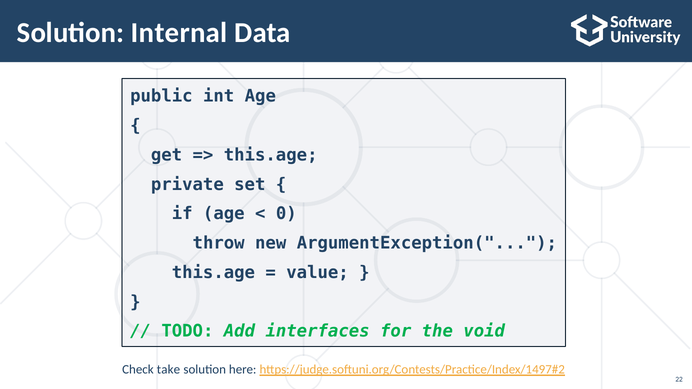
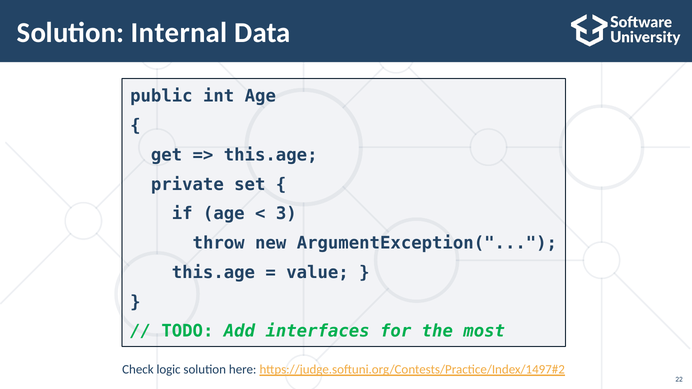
0: 0 -> 3
void: void -> most
take: take -> logic
